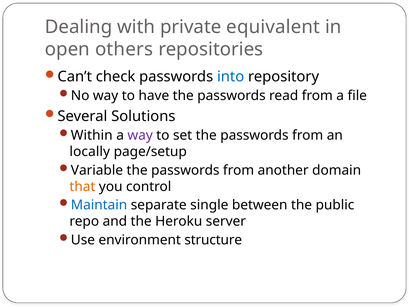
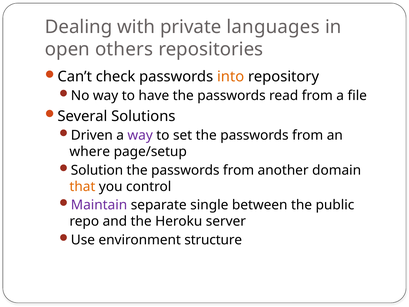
equivalent: equivalent -> languages
into colour: blue -> orange
Within: Within -> Driven
locally: locally -> where
Variable: Variable -> Solution
Maintain colour: blue -> purple
